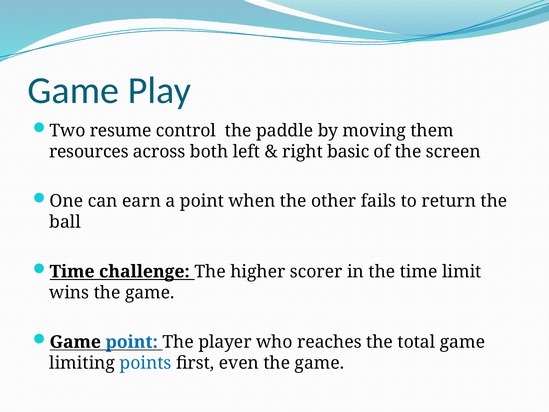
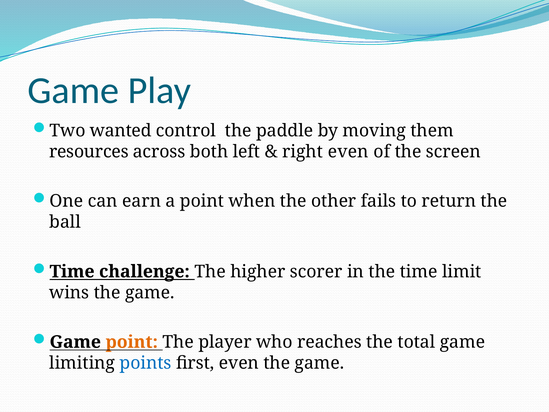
resume: resume -> wanted
right basic: basic -> even
point at (132, 342) colour: blue -> orange
